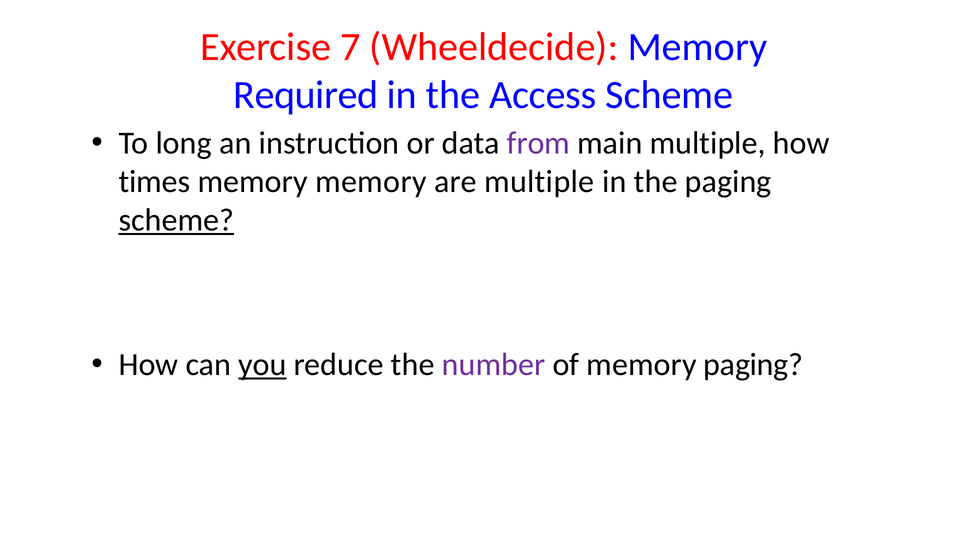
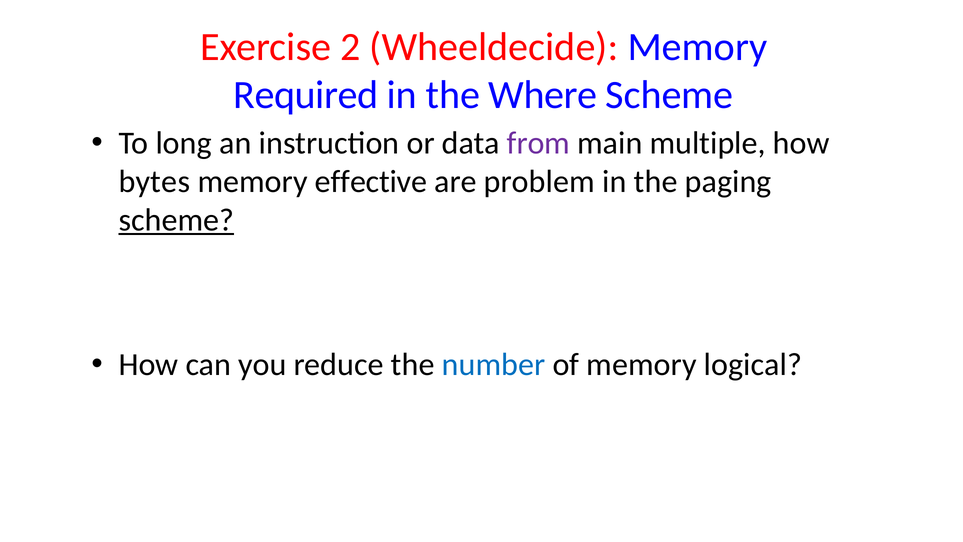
7: 7 -> 2
the Access: Access -> Where
times: times -> bytes
memory memory: memory -> effective
are multiple: multiple -> problem
you underline: present -> none
number colour: purple -> blue
memory paging: paging -> logical
